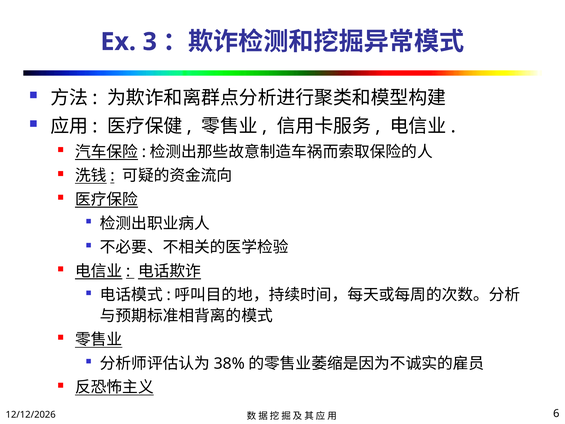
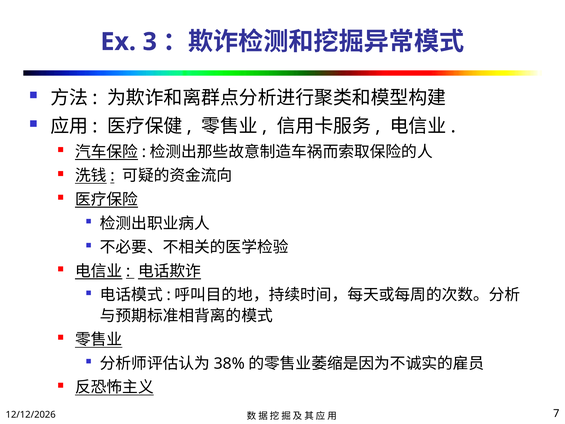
6: 6 -> 7
